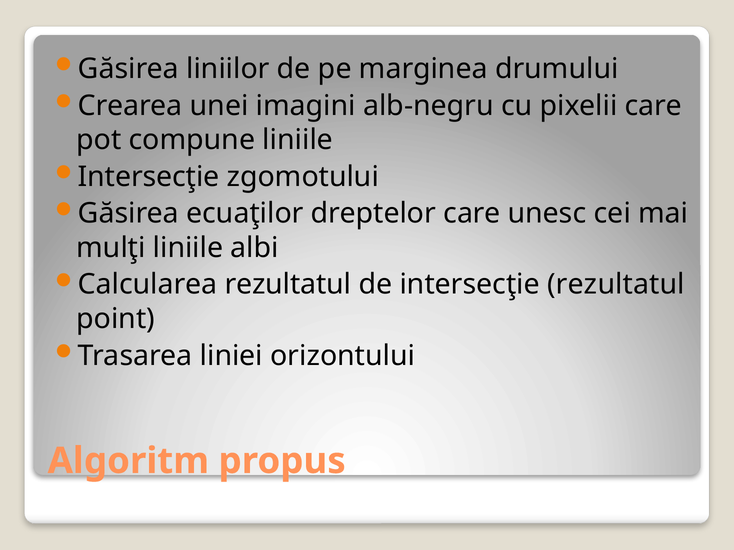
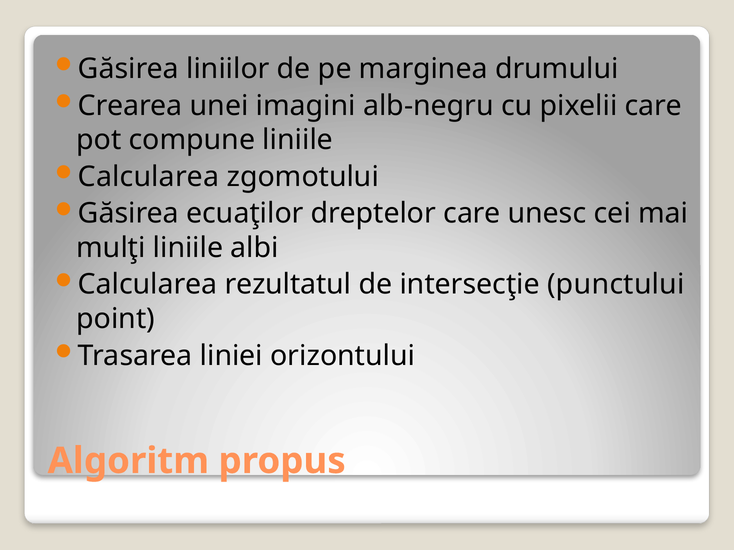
Intersecţie at (149, 177): Intersecţie -> Calcularea
intersecţie rezultatul: rezultatul -> punctului
